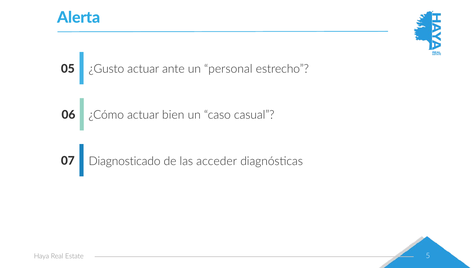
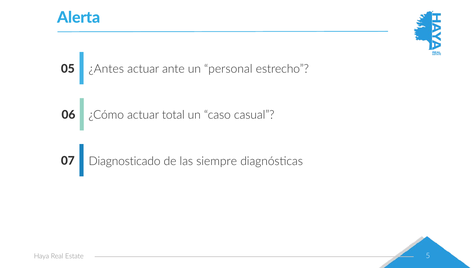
¿Gusto: ¿Gusto -> ¿Antes
bien: bien -> total
acceder: acceder -> siempre
